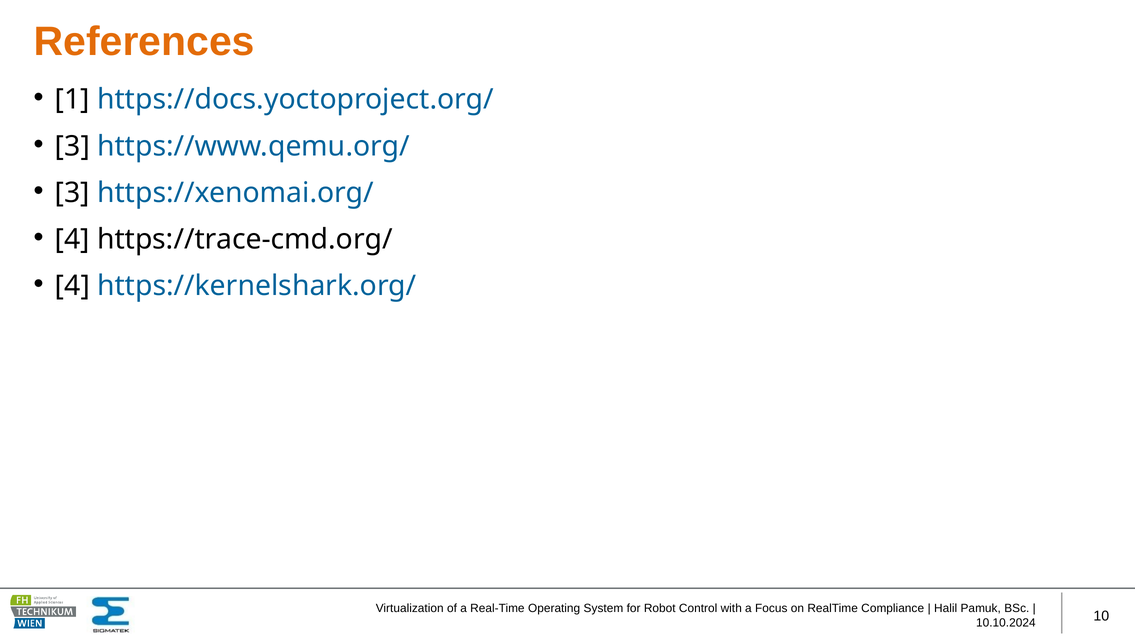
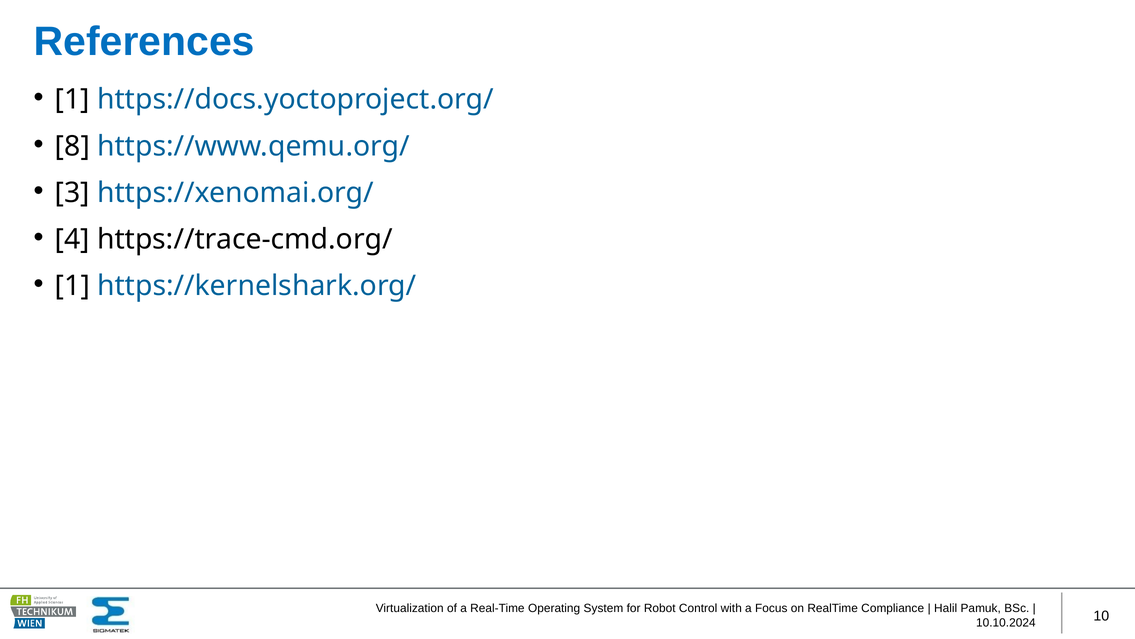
References colour: orange -> blue
3 at (72, 146): 3 -> 8
4 at (72, 286): 4 -> 1
